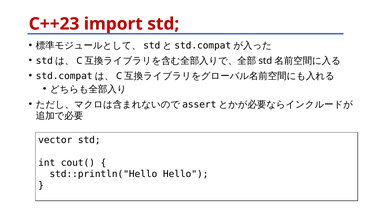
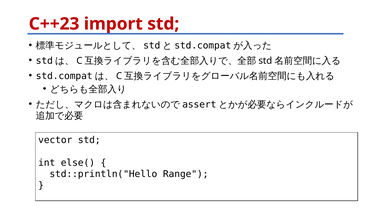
cout(: cout( -> else(
Hello: Hello -> Range
